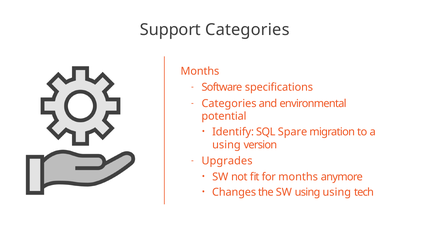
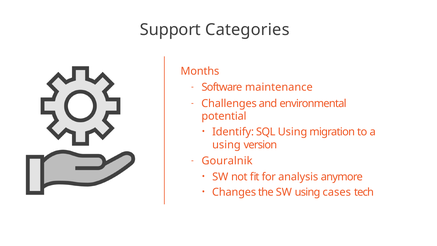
specifications: specifications -> maintenance
Categories at (229, 103): Categories -> Challenges
SQL Spare: Spare -> Using
Upgrades: Upgrades -> Gouralnik
for months: months -> analysis
using using: using -> cases
